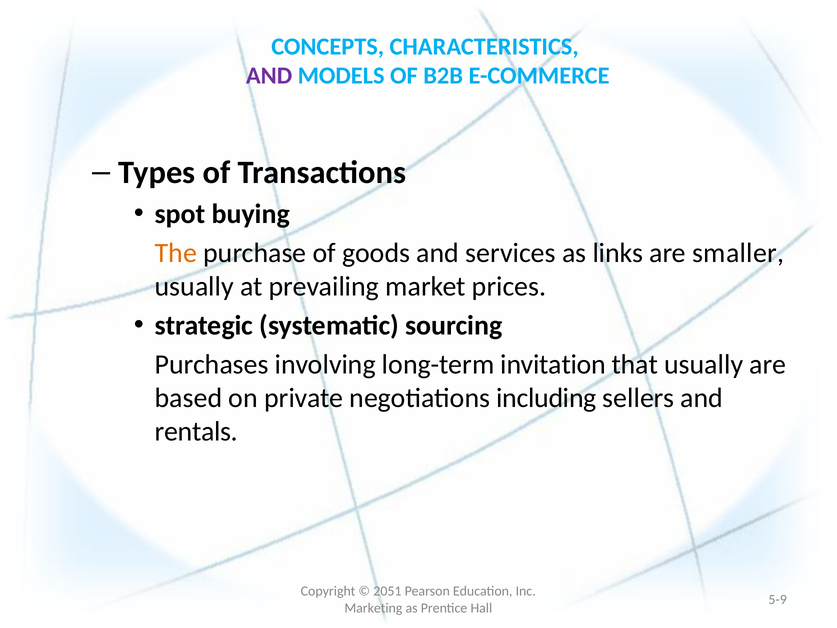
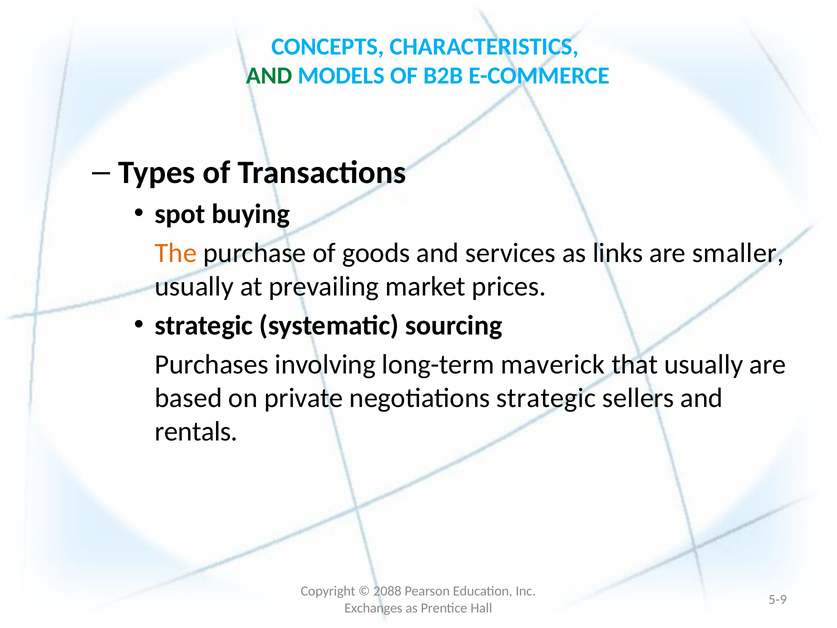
AND at (269, 76) colour: purple -> green
invitation: invitation -> maverick
negotiations including: including -> strategic
2051: 2051 -> 2088
Marketing: Marketing -> Exchanges
